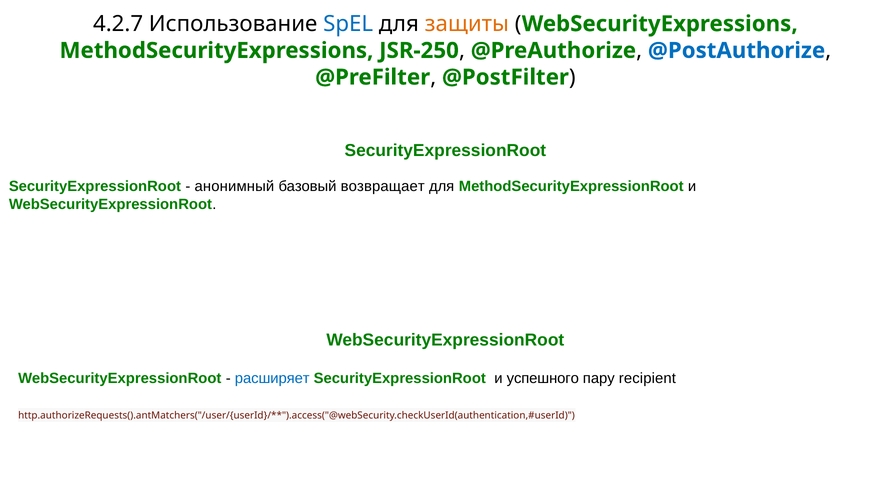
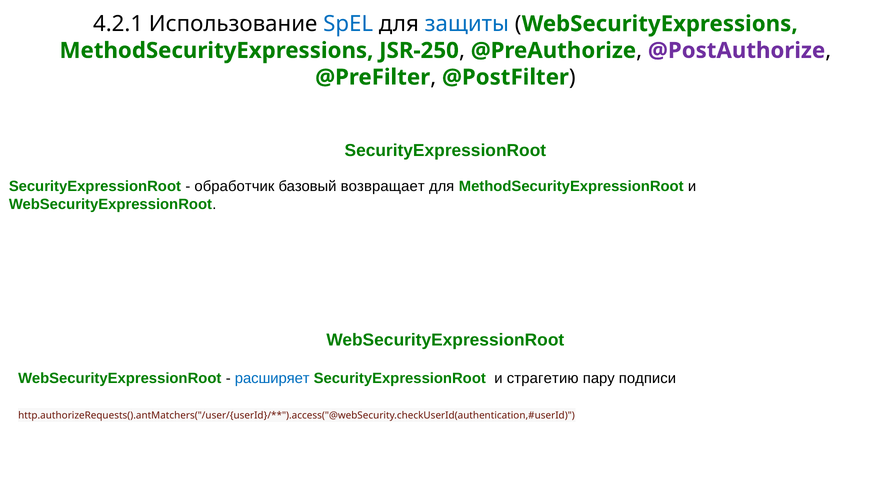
4.2.7: 4.2.7 -> 4.2.1
защиты colour: orange -> blue
@PostAuthorize colour: blue -> purple
анонимный: анонимный -> обработчик
успешного: успешного -> страгетию
recipient: recipient -> подписи
